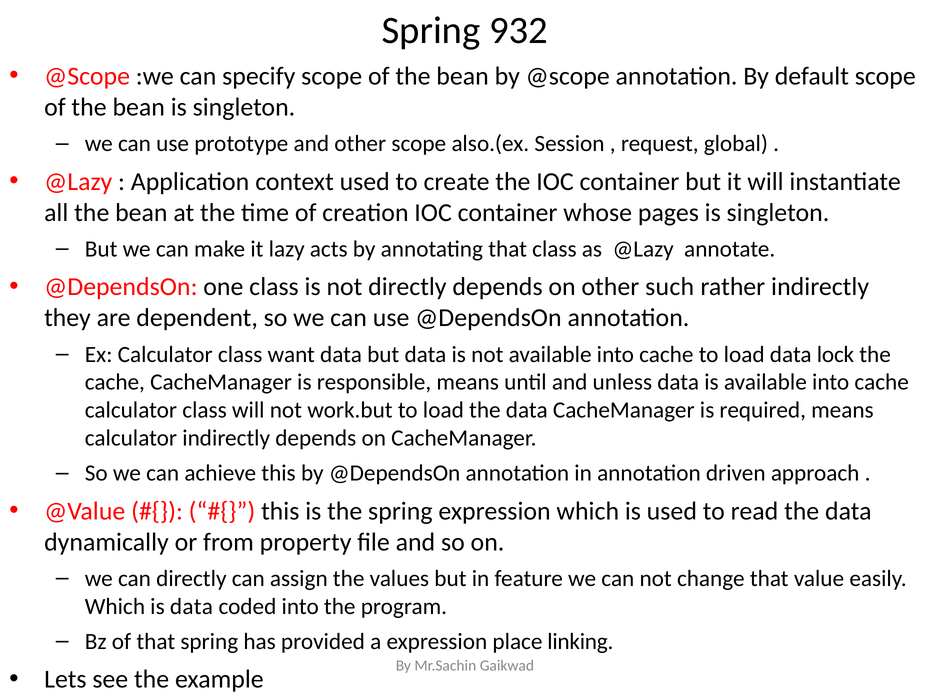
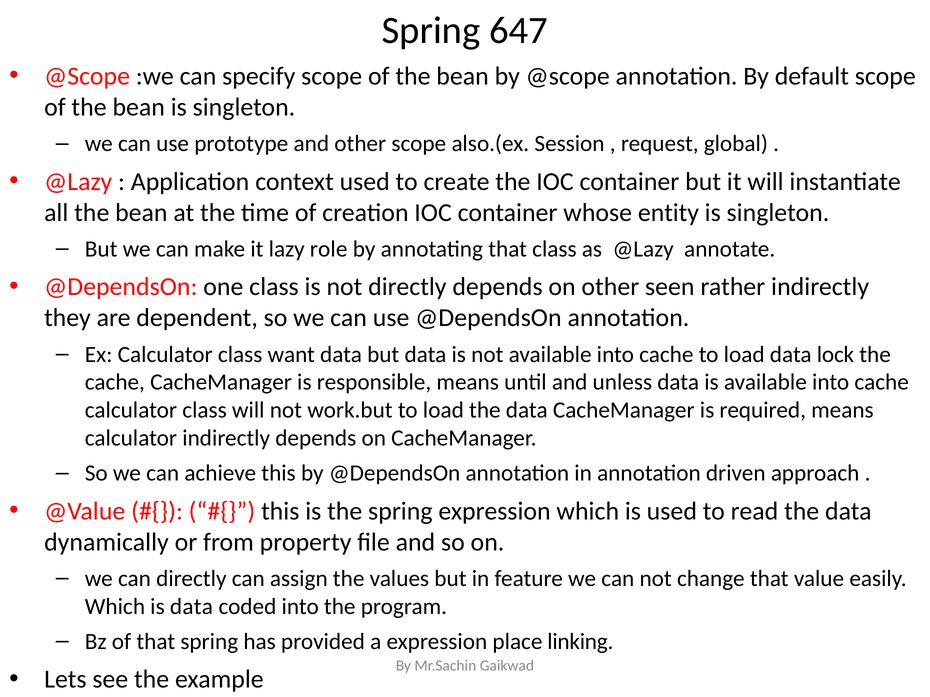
932: 932 -> 647
pages: pages -> entity
acts: acts -> role
such: such -> seen
